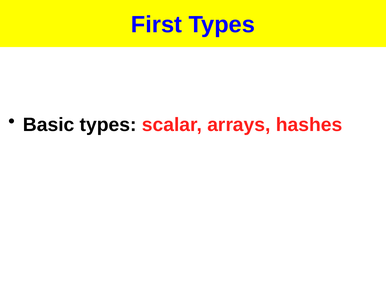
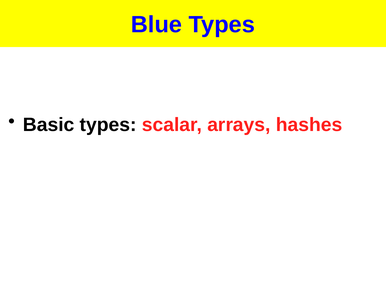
First: First -> Blue
